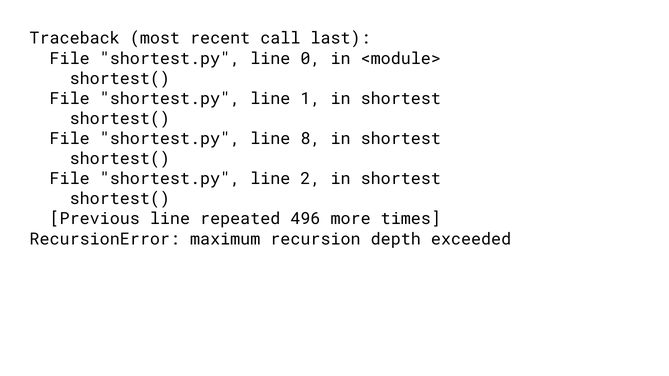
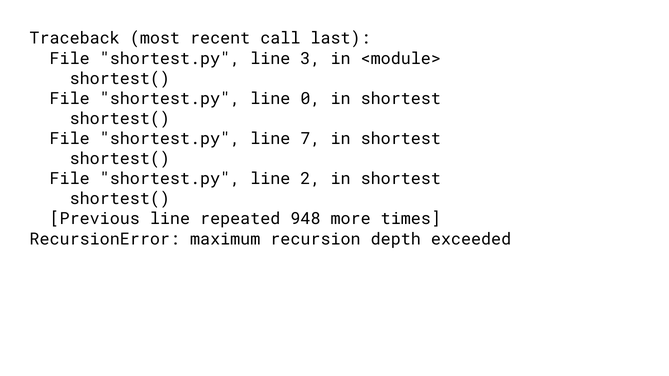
0: 0 -> 3
1: 1 -> 0
8: 8 -> 7
496: 496 -> 948
